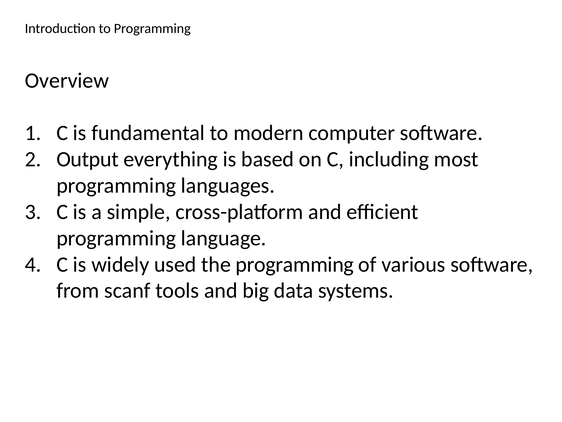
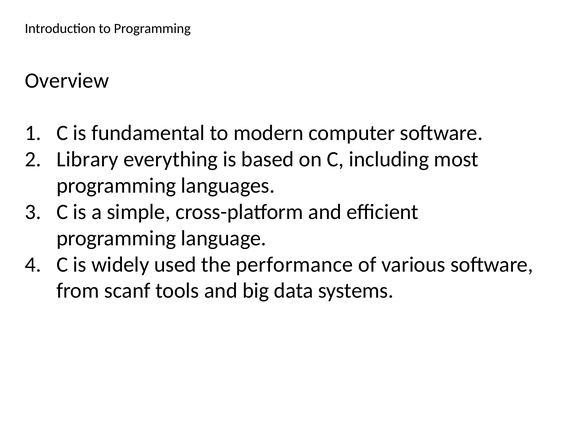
Output: Output -> Library
the programming: programming -> performance
